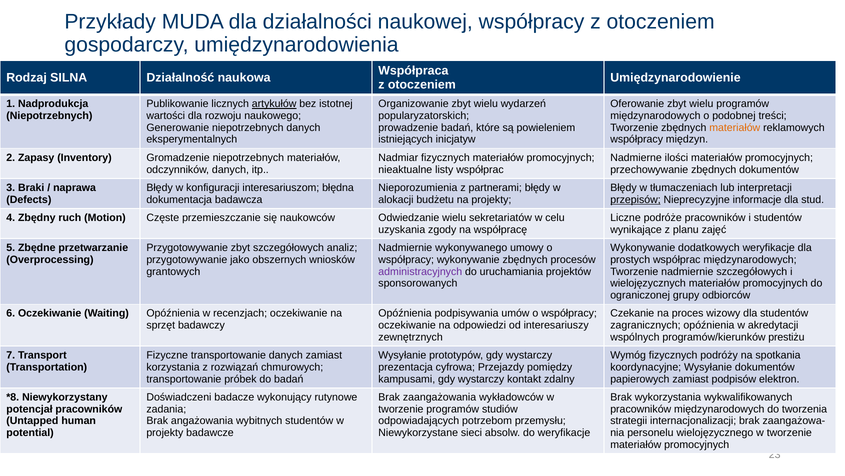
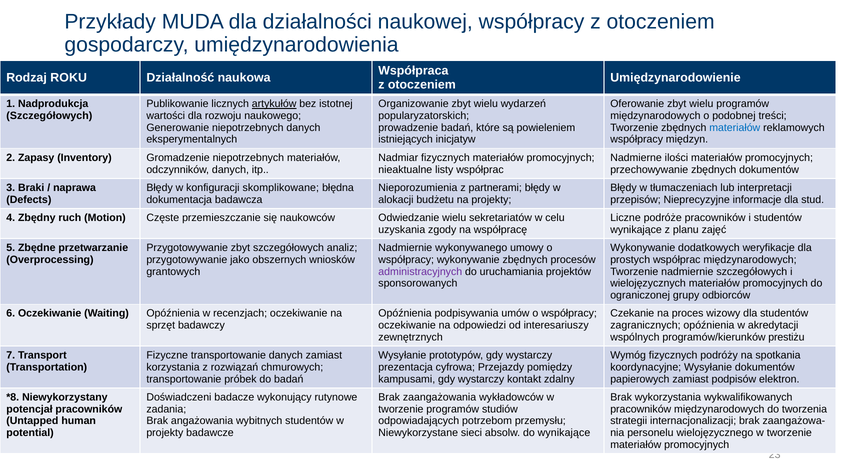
SILNA: SILNA -> ROKU
Niepotrzebnych at (49, 116): Niepotrzebnych -> Szczegółowych
materiałów at (735, 127) colour: orange -> blue
interesariuszom: interesariuszom -> skomplikowane
przepisów underline: present -> none
do weryfikacje: weryfikacje -> wynikające
